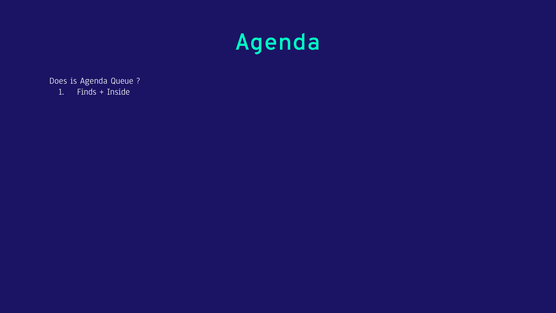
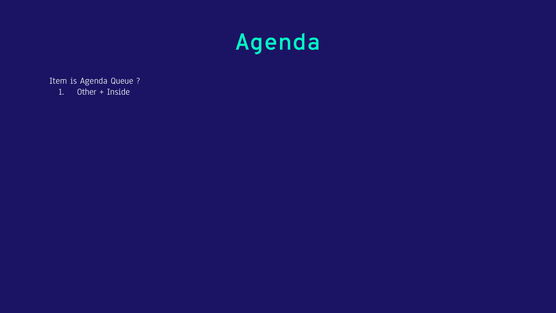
Does: Does -> Item
Finds: Finds -> Other
